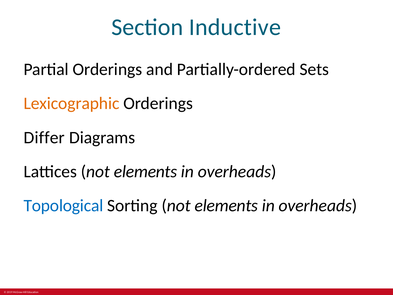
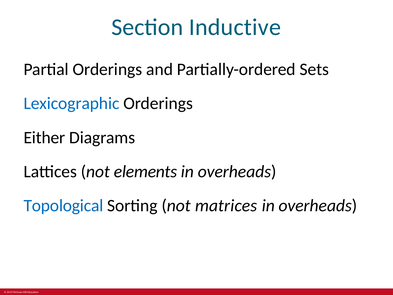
Lexicographic colour: orange -> blue
Differ: Differ -> Either
Sorting not elements: elements -> matrices
